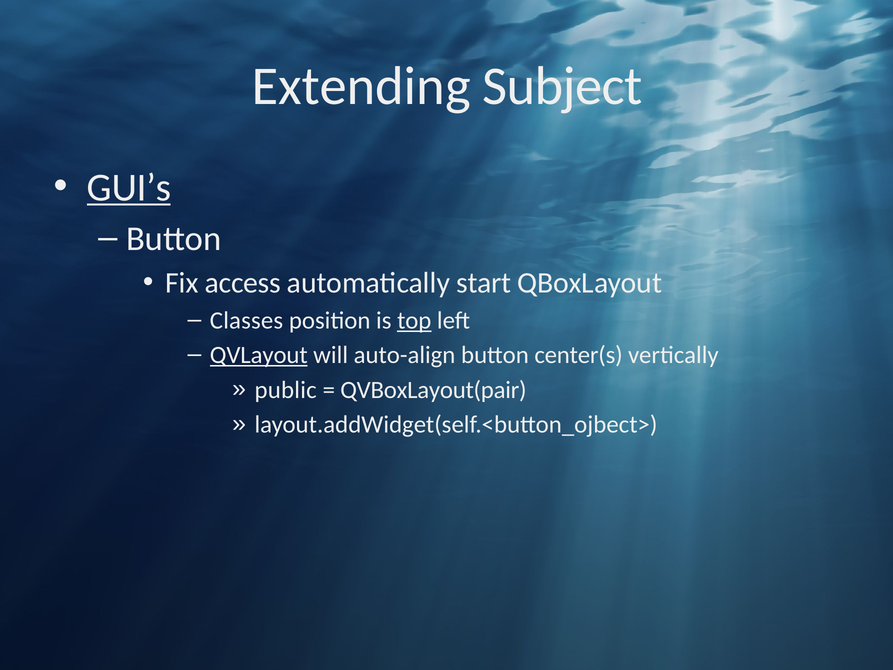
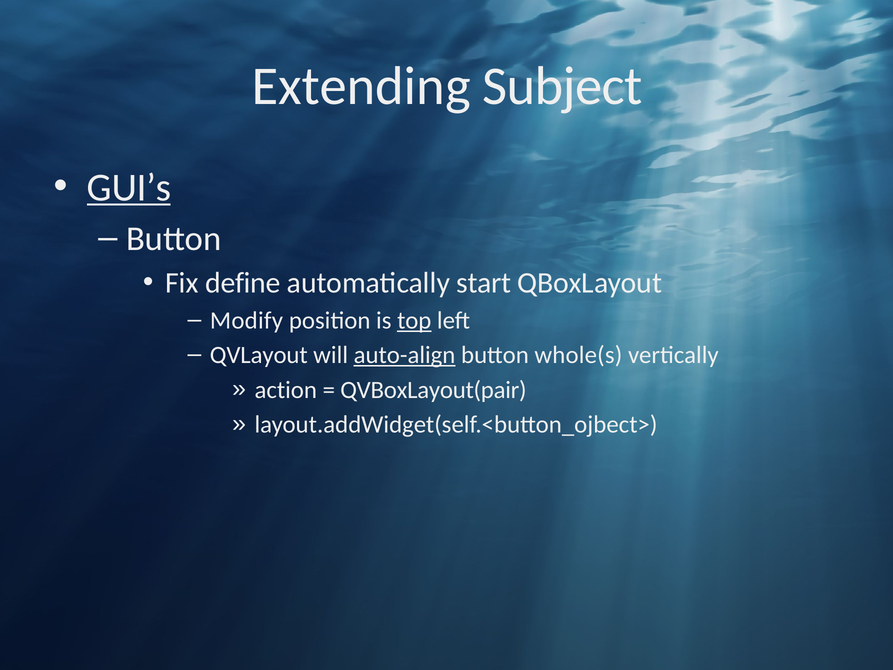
access: access -> define
Classes: Classes -> Modify
QVLayout underline: present -> none
auto-align underline: none -> present
center(s: center(s -> whole(s
public: public -> action
